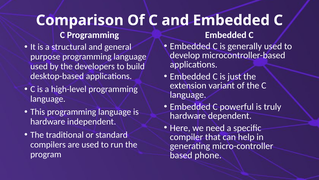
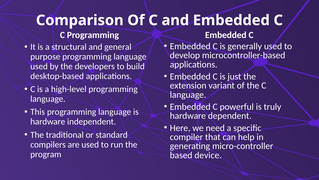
phone: phone -> device
